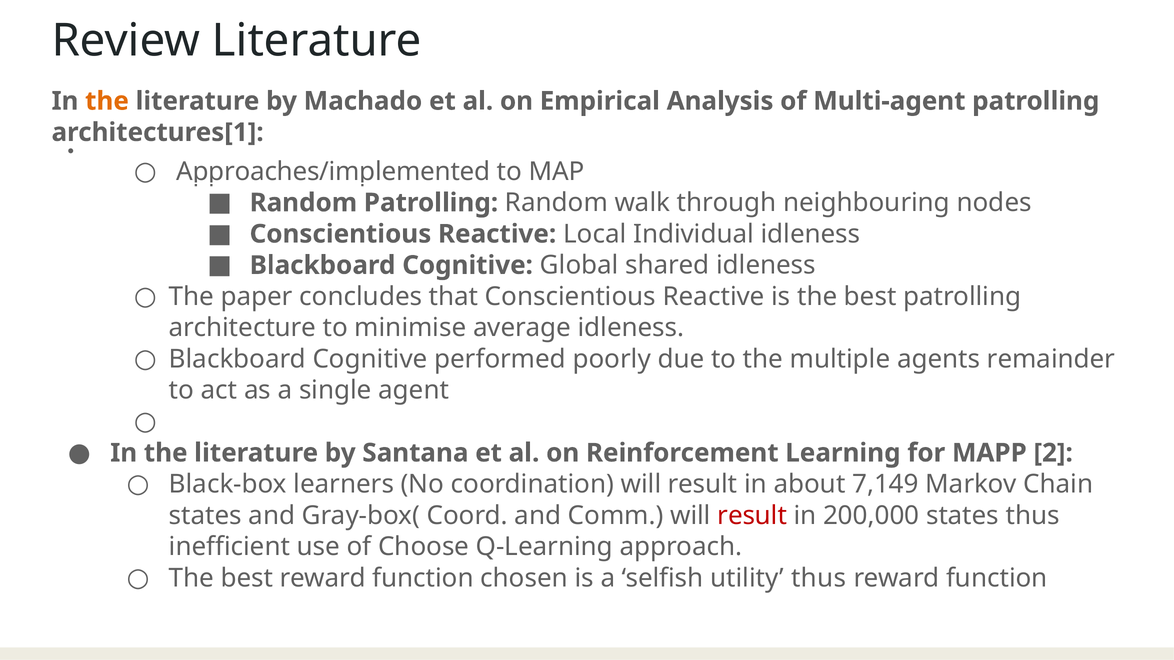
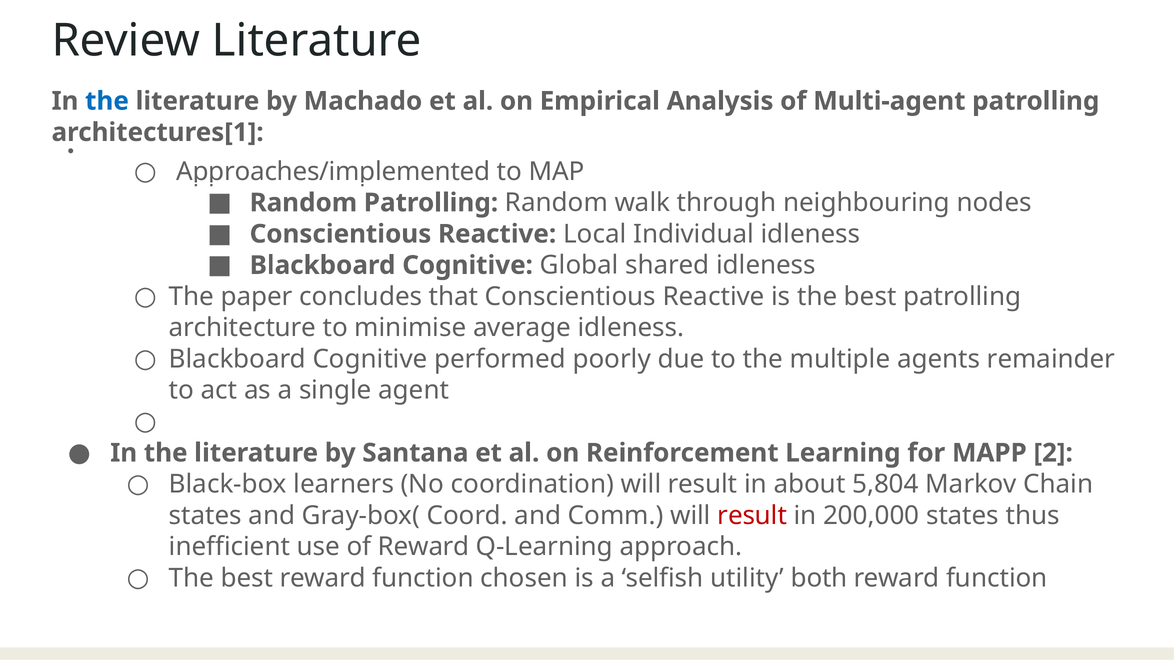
the at (107, 101) colour: orange -> blue
7,149: 7,149 -> 5,804
of Choose: Choose -> Reward
utility thus: thus -> both
